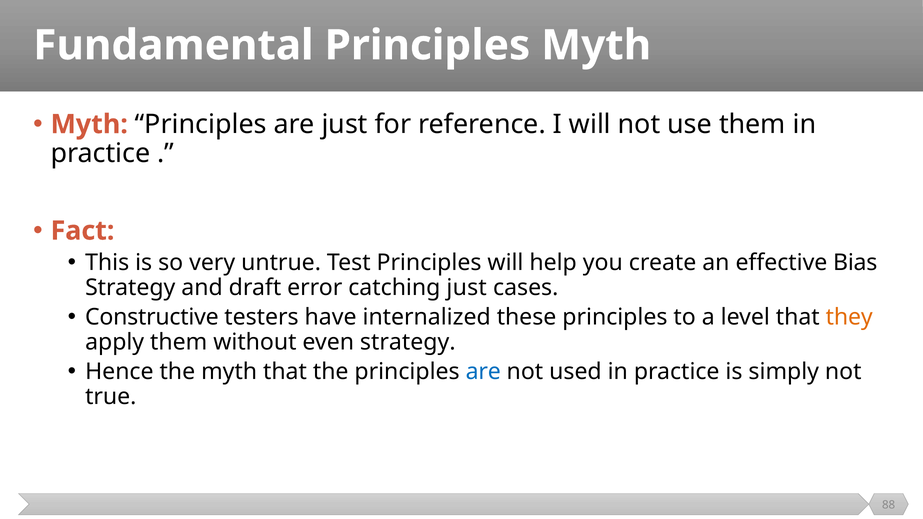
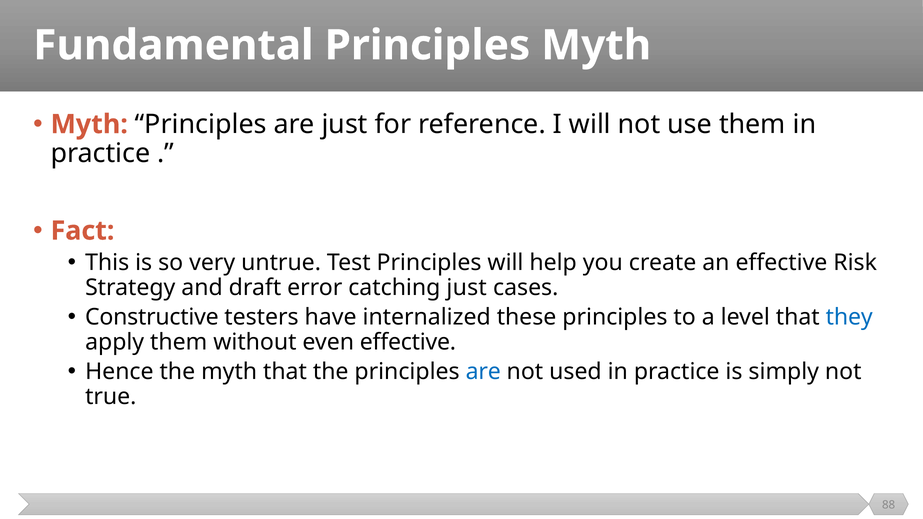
Bias: Bias -> Risk
they colour: orange -> blue
even strategy: strategy -> effective
